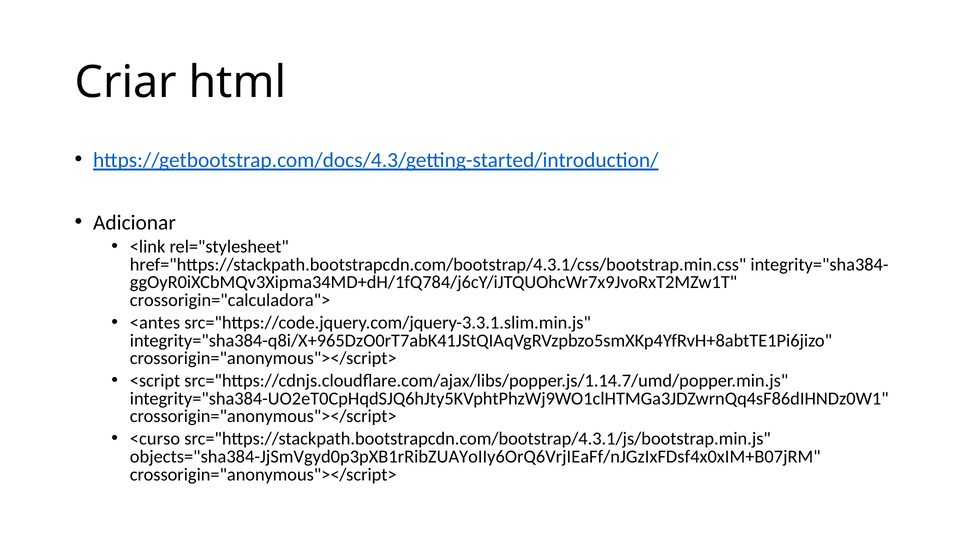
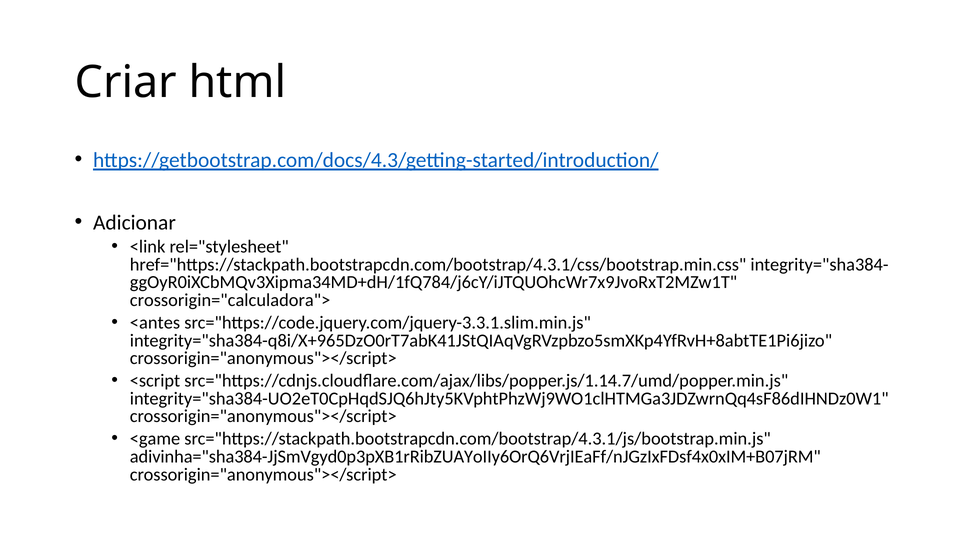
<curso: <curso -> <game
objects="sha384-JjSmVgyd0p3pXB1rRibZUAYoIIy6OrQ6VrjIEaFf/nJGzIxFDsf4x0xIM+B07jRM: objects="sha384-JjSmVgyd0p3pXB1rRibZUAYoIIy6OrQ6VrjIEaFf/nJGzIxFDsf4x0xIM+B07jRM -> adivinha="sha384-JjSmVgyd0p3pXB1rRibZUAYoIIy6OrQ6VrjIEaFf/nJGzIxFDsf4x0xIM+B07jRM
